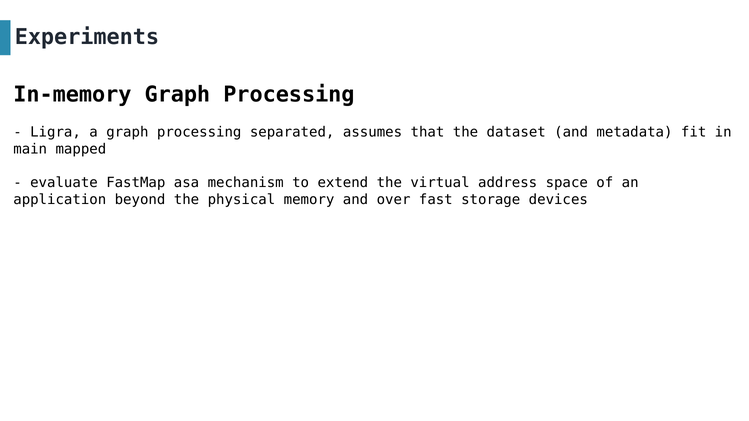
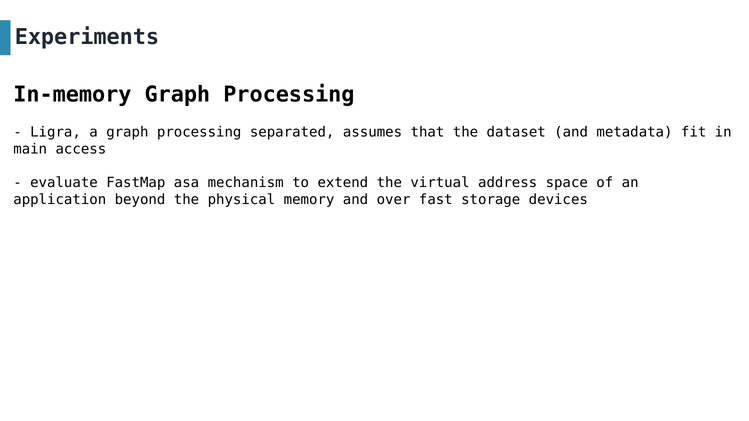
mapped: mapped -> access
